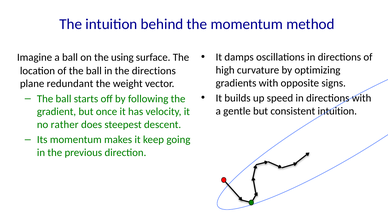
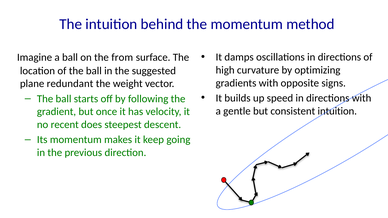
using: using -> from
the directions: directions -> suggested
rather: rather -> recent
